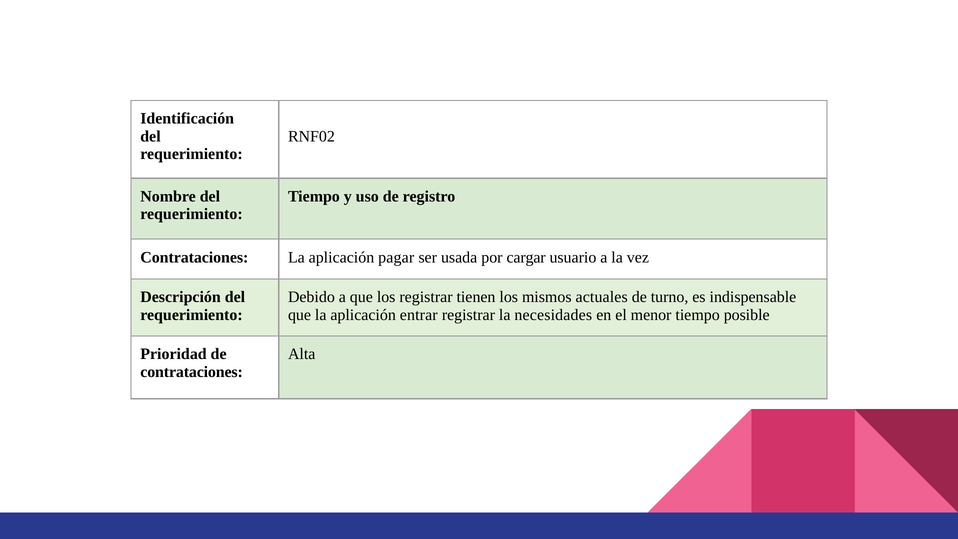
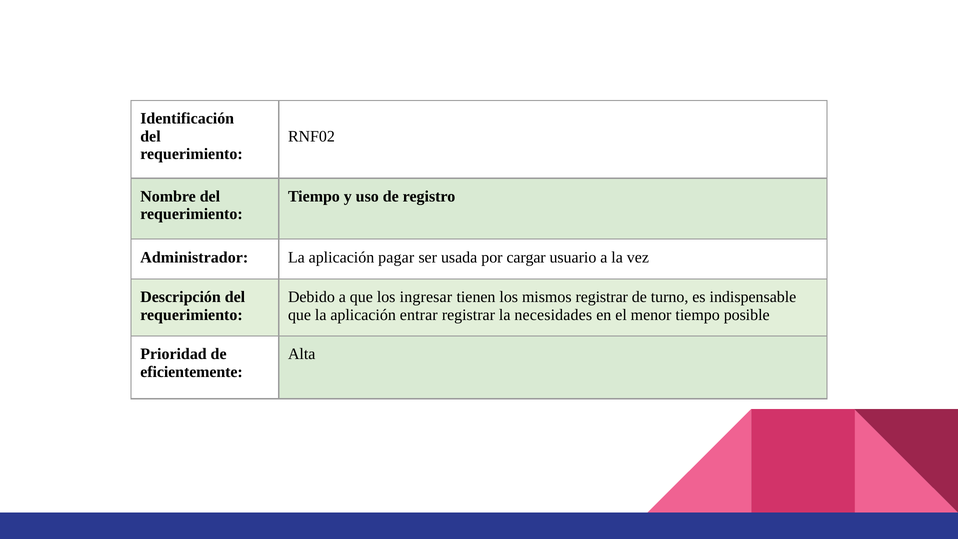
Contrataciones at (194, 257): Contrataciones -> Administrador
los registrar: registrar -> ingresar
mismos actuales: actuales -> registrar
contrataciones at (192, 372): contrataciones -> eficientemente
